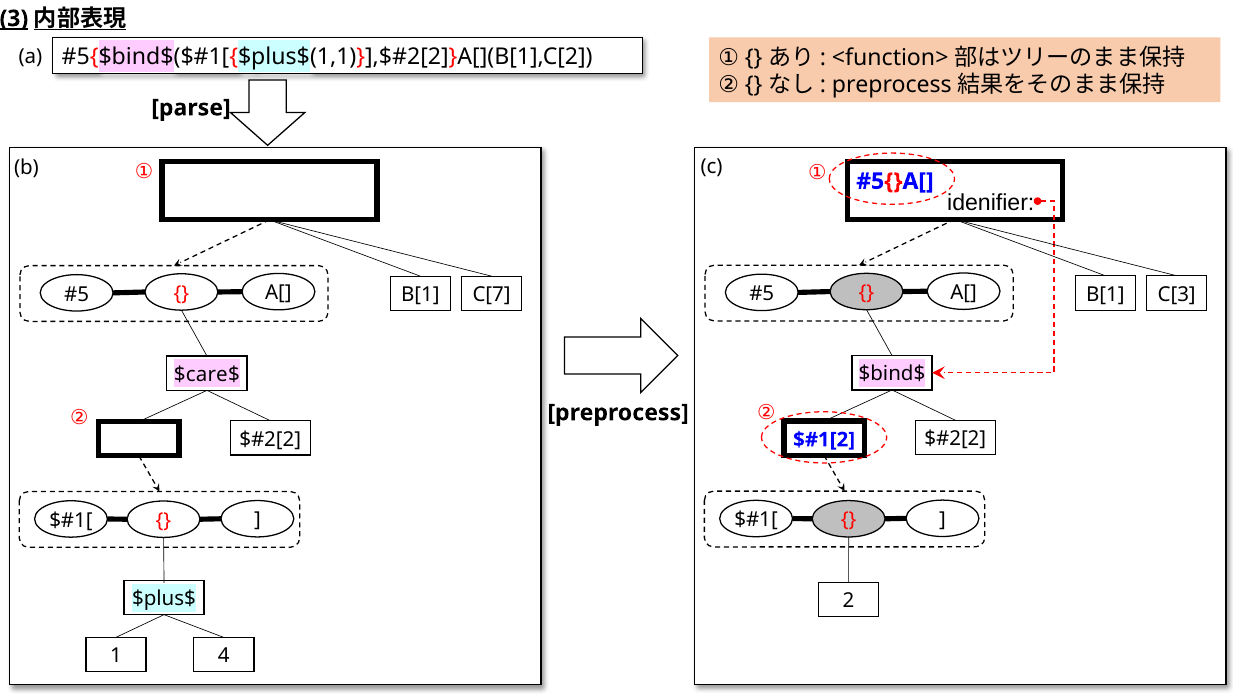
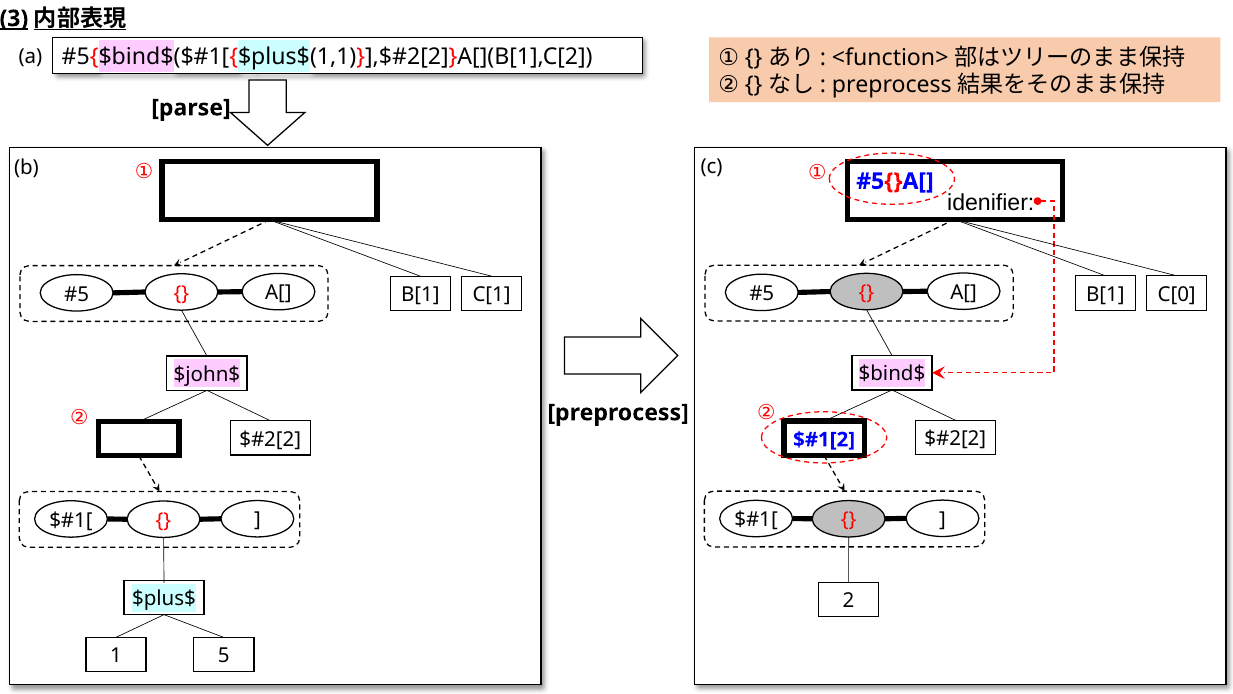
C[3: C[3 -> C[0
C[7: C[7 -> C[1
$care$: $care$ -> $john$
4: 4 -> 5
